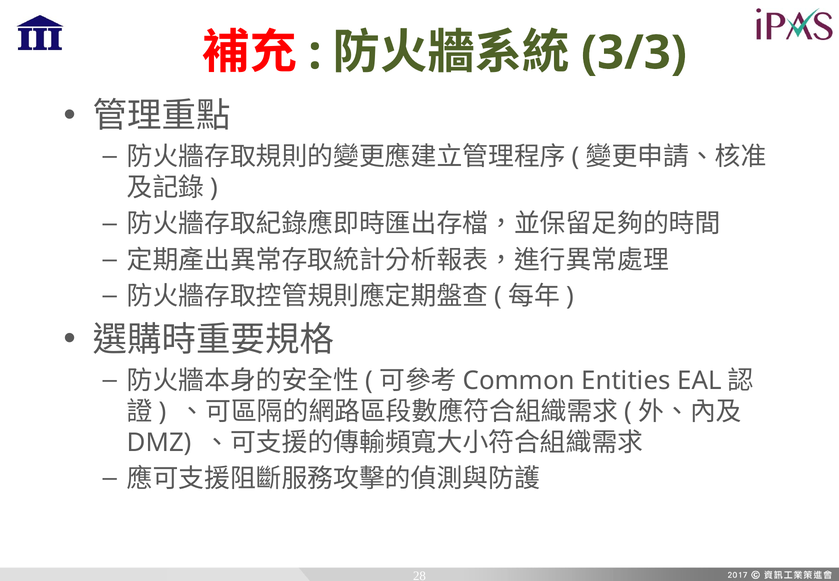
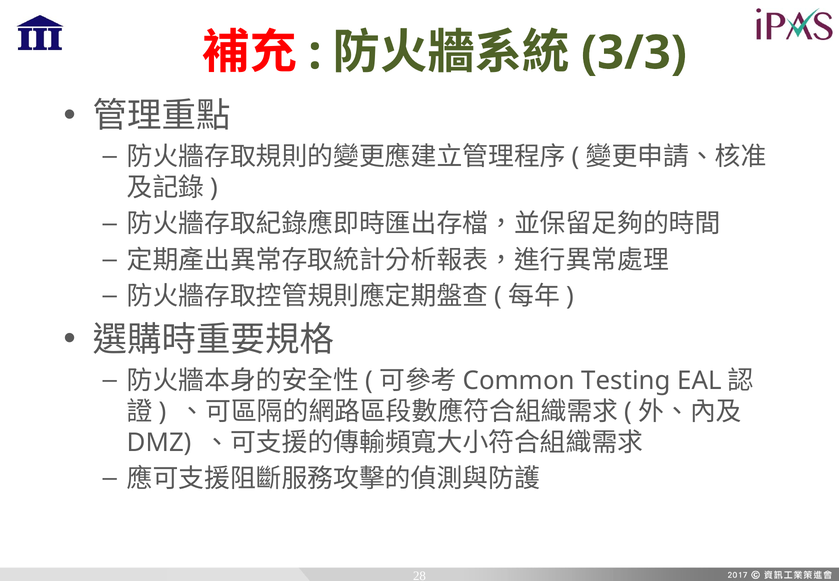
Entities: Entities -> Testing
